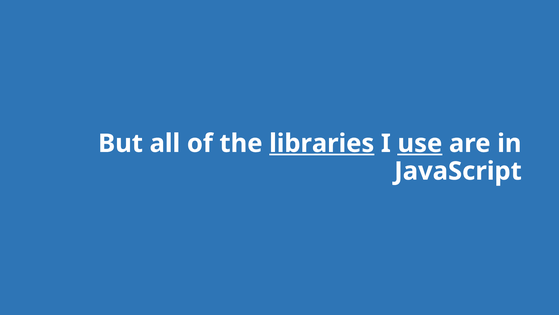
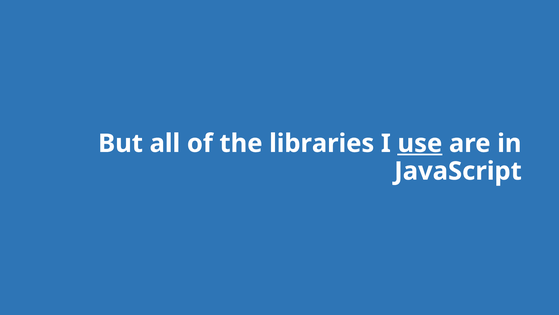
libraries underline: present -> none
